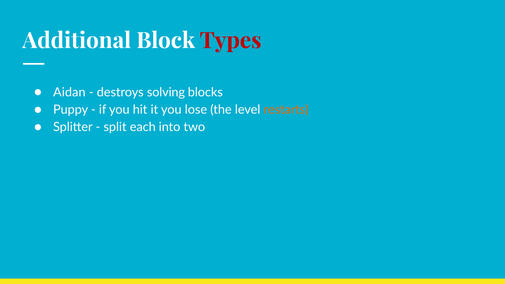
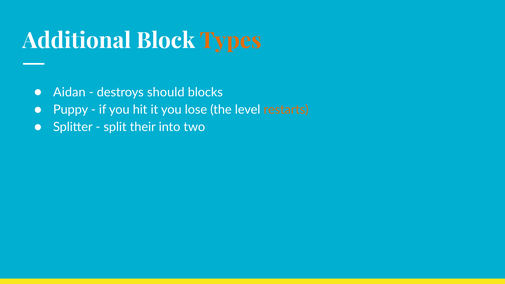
Types colour: red -> orange
solving: solving -> should
each: each -> their
